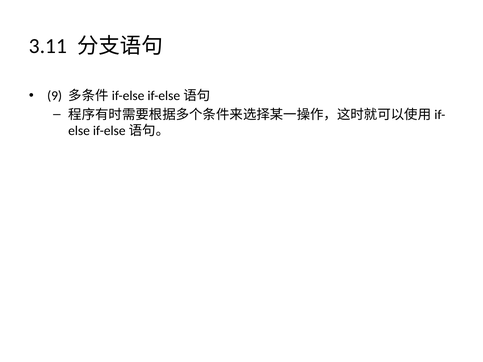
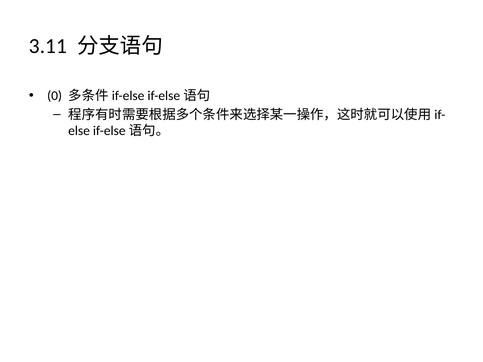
9: 9 -> 0
